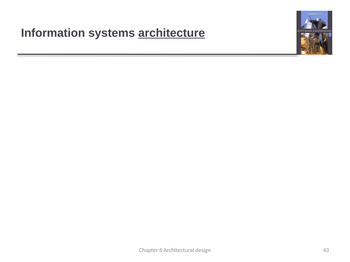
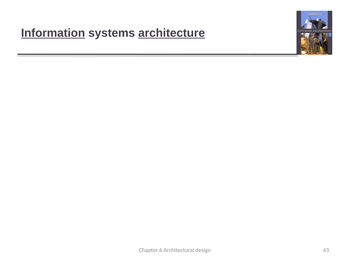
Information at (53, 33) underline: none -> present
